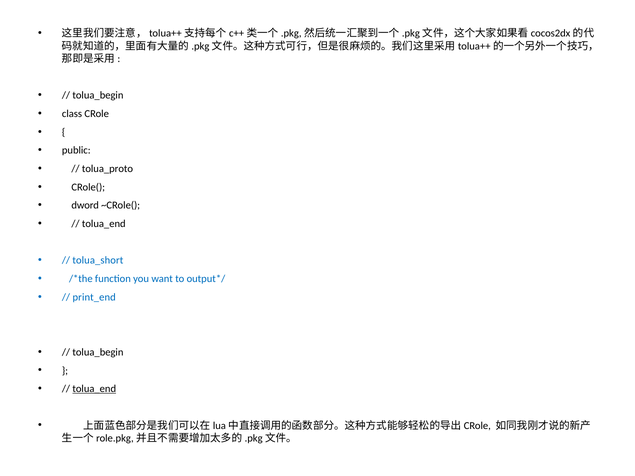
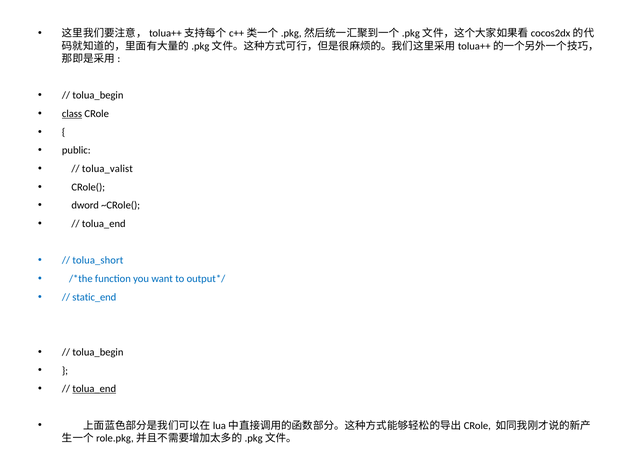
class underline: none -> present
tolua_proto: tolua_proto -> tolua_valist
print_end: print_end -> static_end
